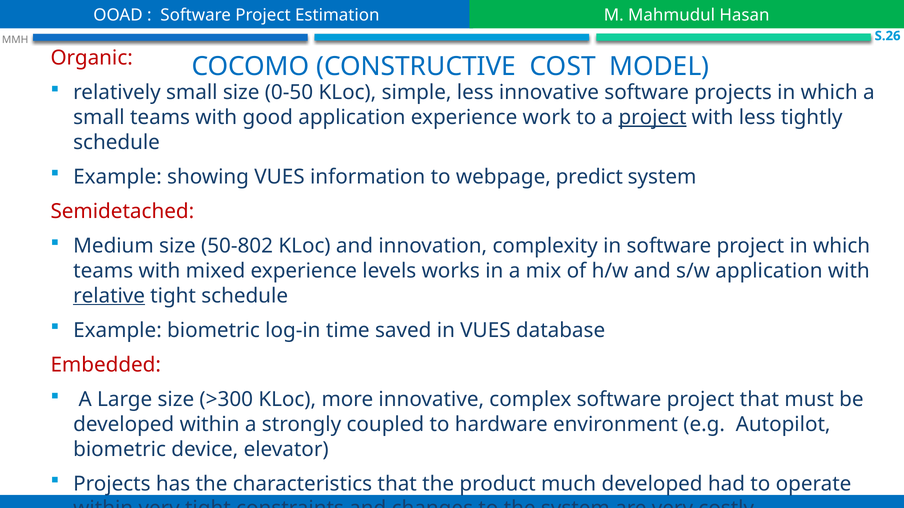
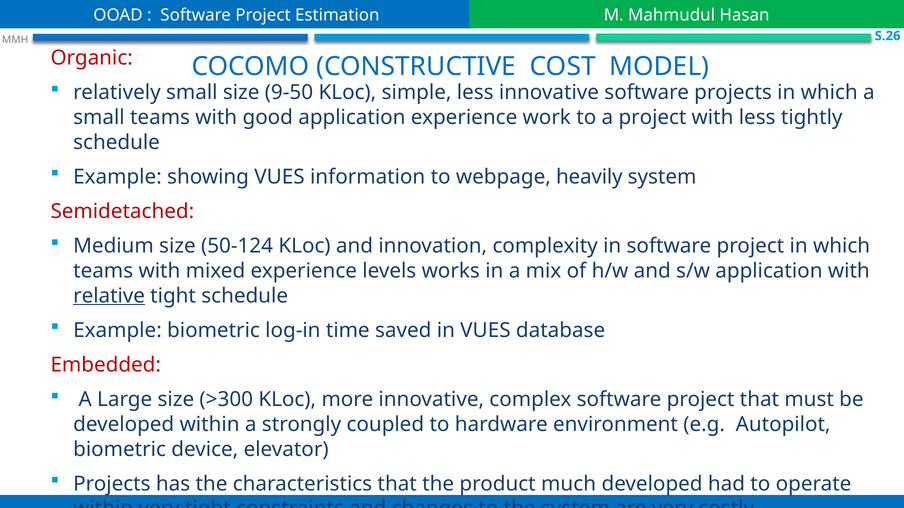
0-50: 0-50 -> 9-50
project at (652, 117) underline: present -> none
predict: predict -> heavily
50-802: 50-802 -> 50-124
